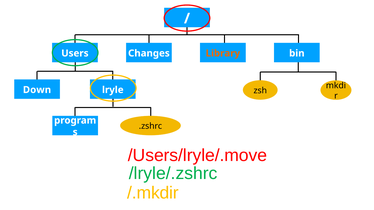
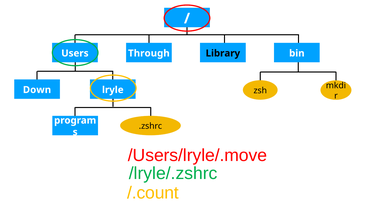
Changes: Changes -> Through
Library colour: orange -> black
/.mkdir: /.mkdir -> /.count
